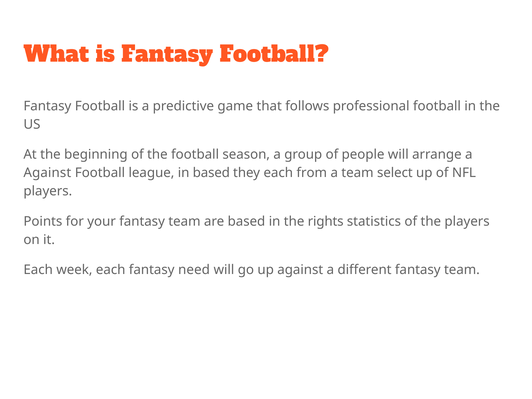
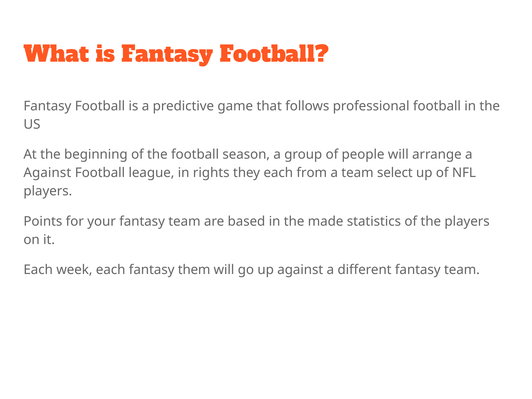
in based: based -> rights
rights: rights -> made
need: need -> them
